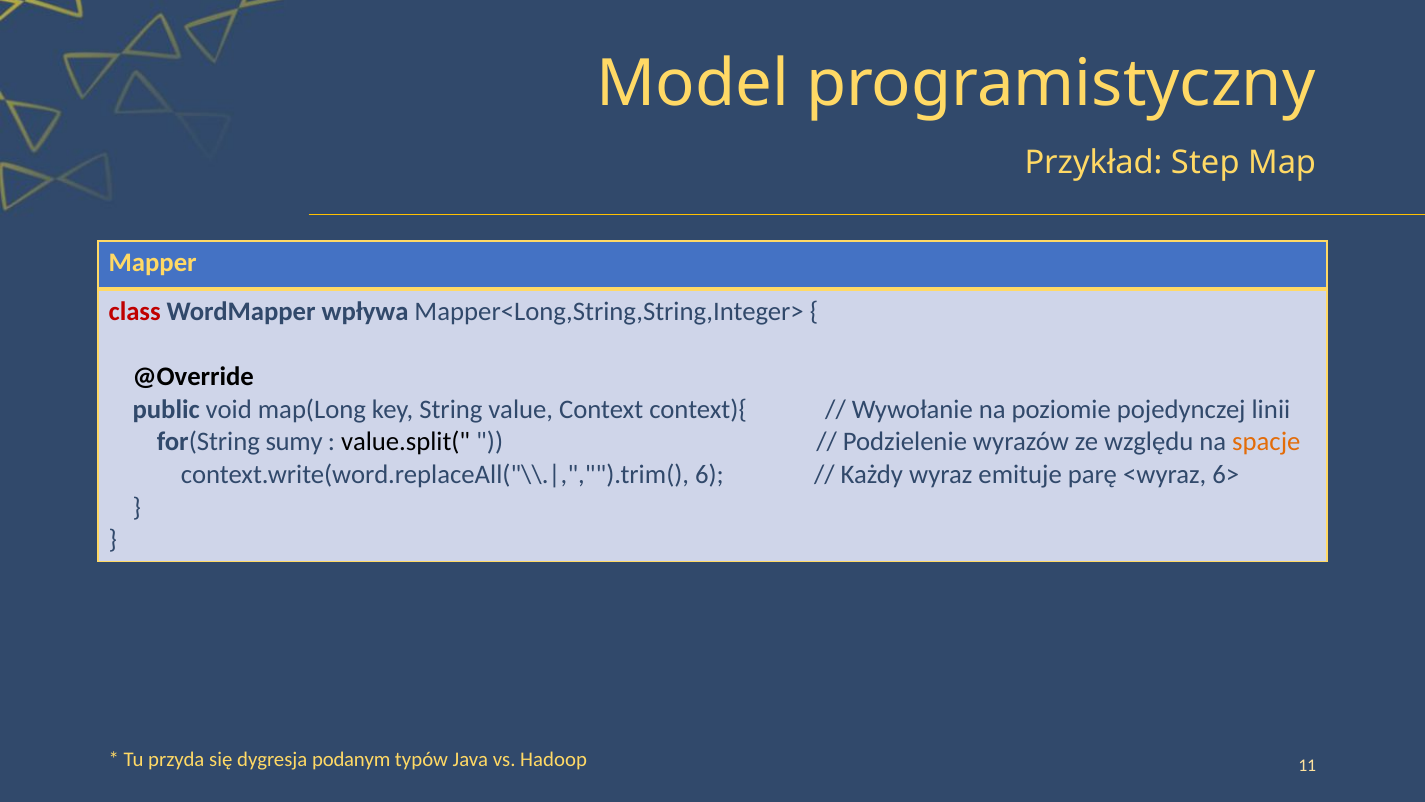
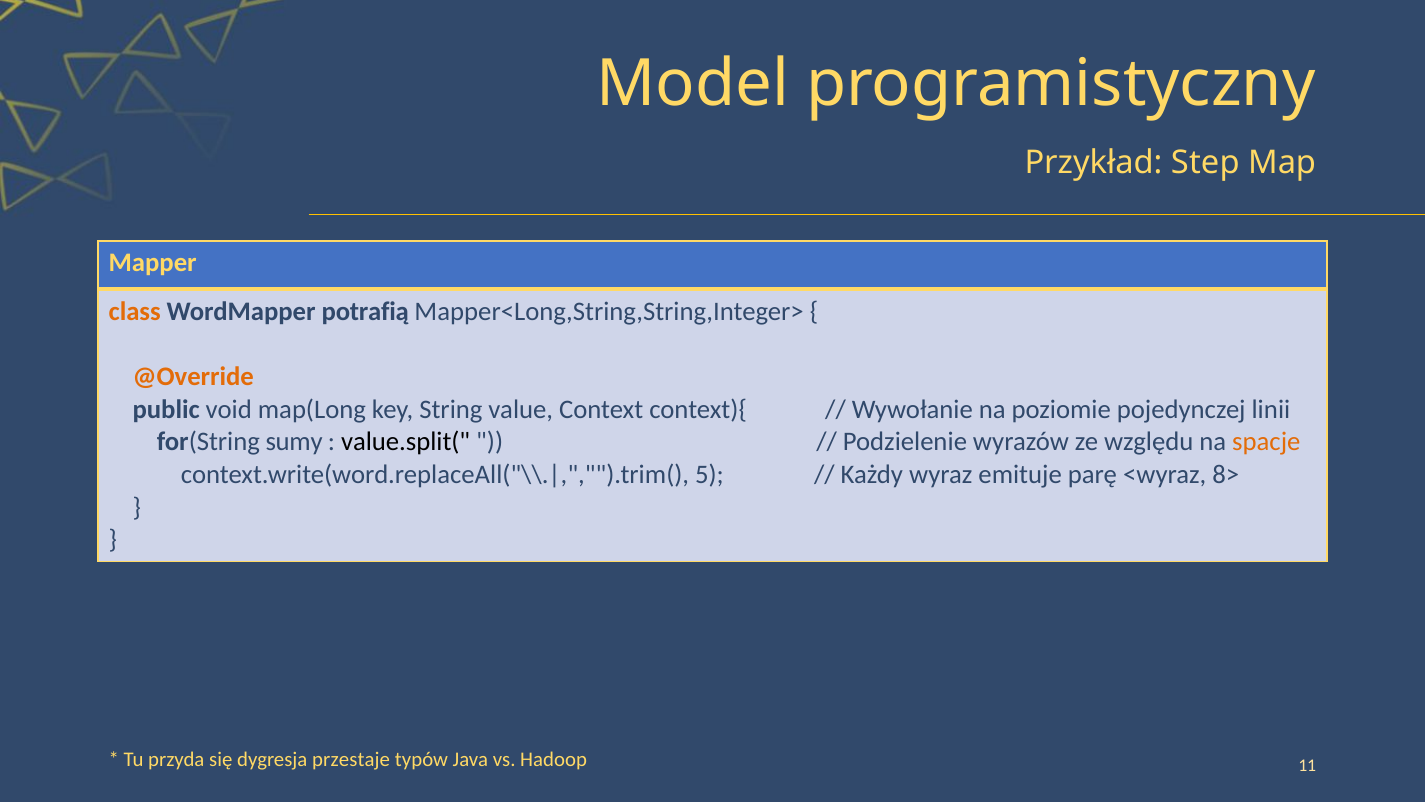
class colour: red -> orange
wpływa: wpływa -> potrafią
@Override colour: black -> orange
6: 6 -> 5
6>: 6> -> 8>
podanym: podanym -> przestaje
